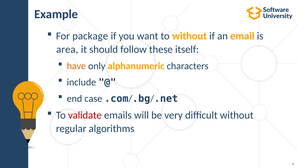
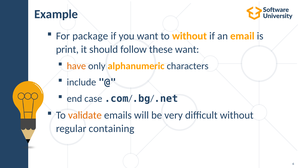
area: area -> print
these itself: itself -> want
validate colour: red -> orange
algorithms: algorithms -> containing
